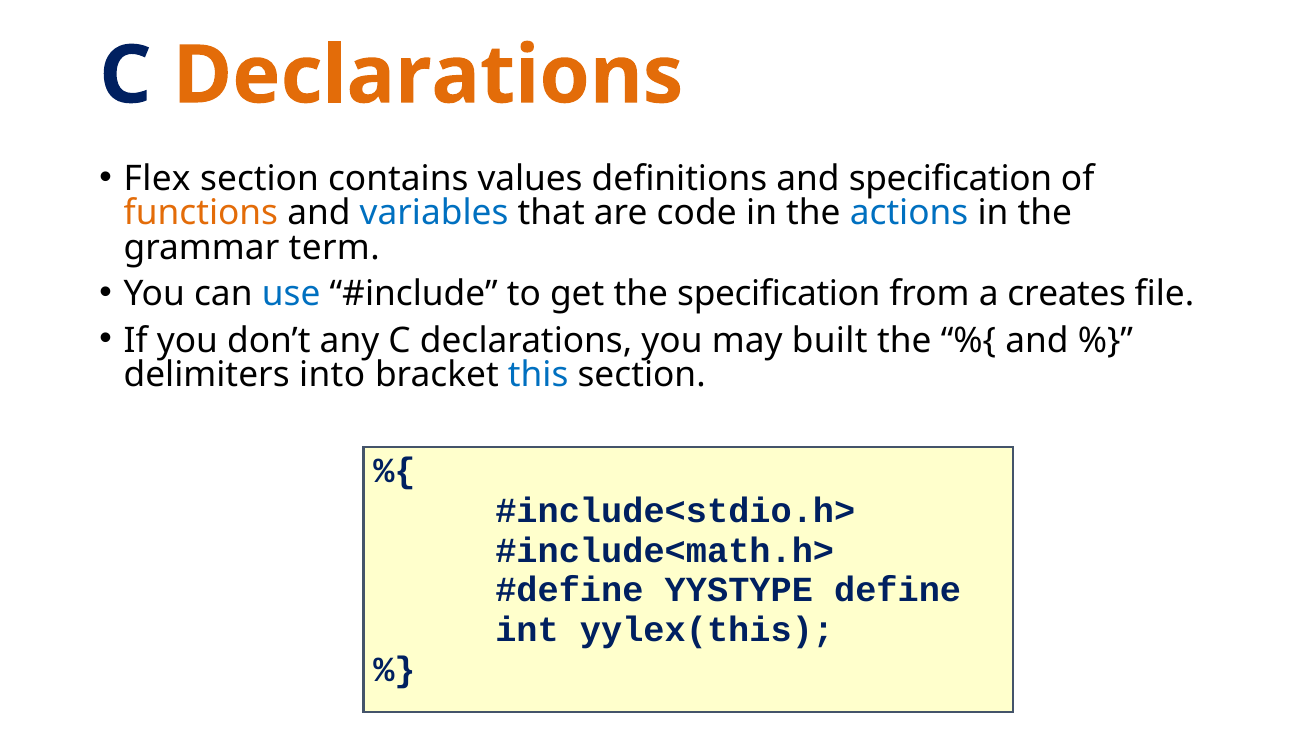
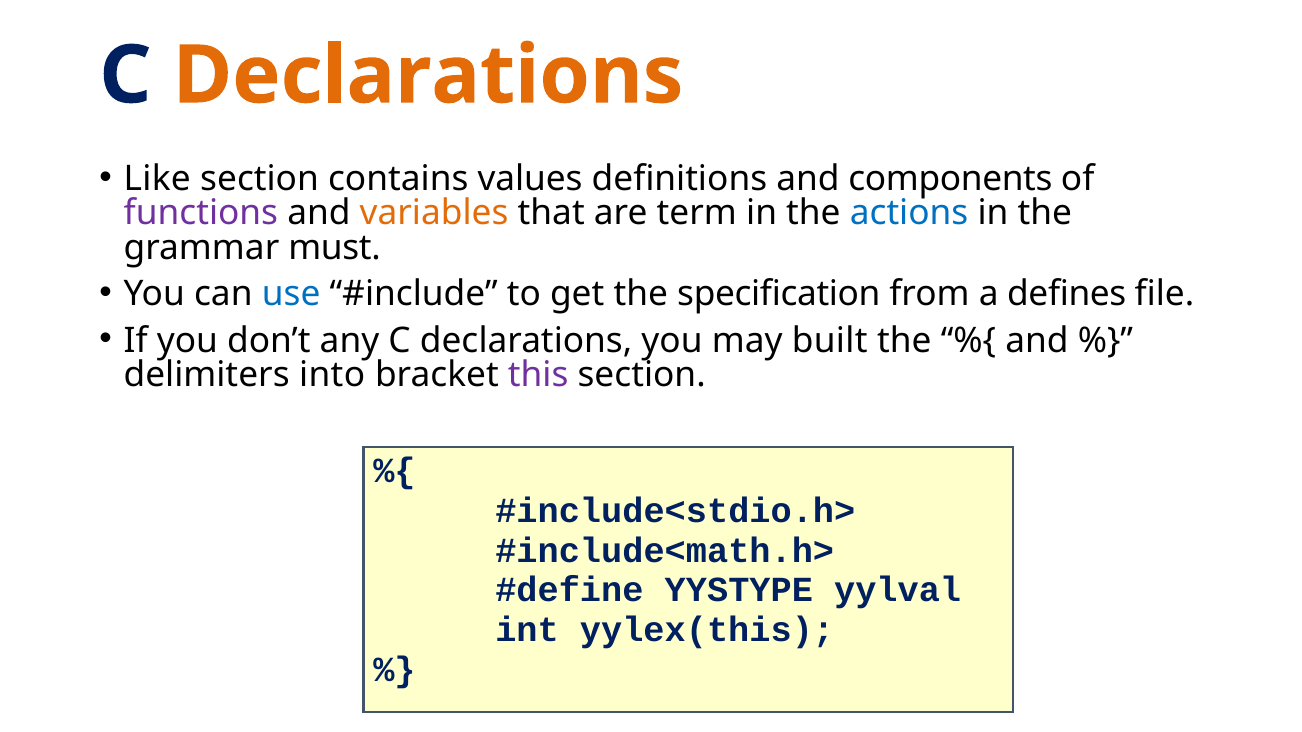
Flex: Flex -> Like
and specification: specification -> components
functions colour: orange -> purple
variables colour: blue -> orange
code: code -> term
term: term -> must
creates: creates -> defines
this colour: blue -> purple
define: define -> yylval
